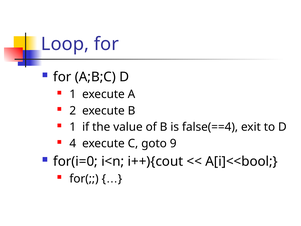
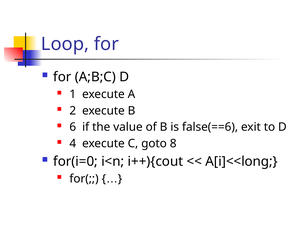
1 at (73, 127): 1 -> 6
false(==4: false(==4 -> false(==6
9: 9 -> 8
A[i]<<bool: A[i]<<bool -> A[i]<<long
